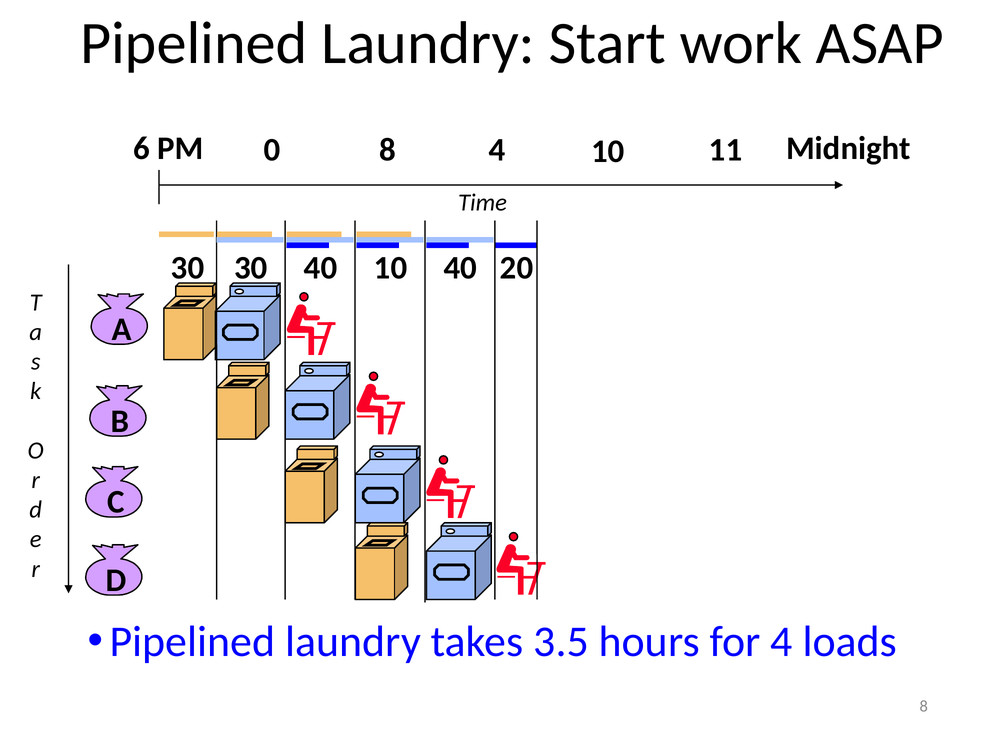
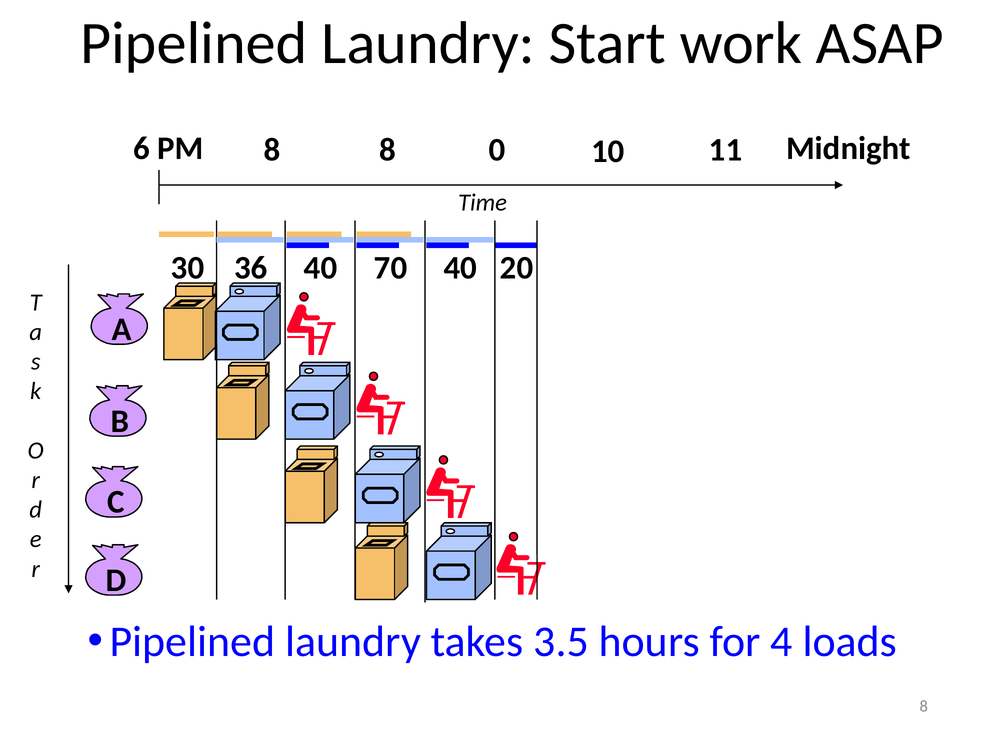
PM 0: 0 -> 8
8 4: 4 -> 0
30 30: 30 -> 36
40 10: 10 -> 70
